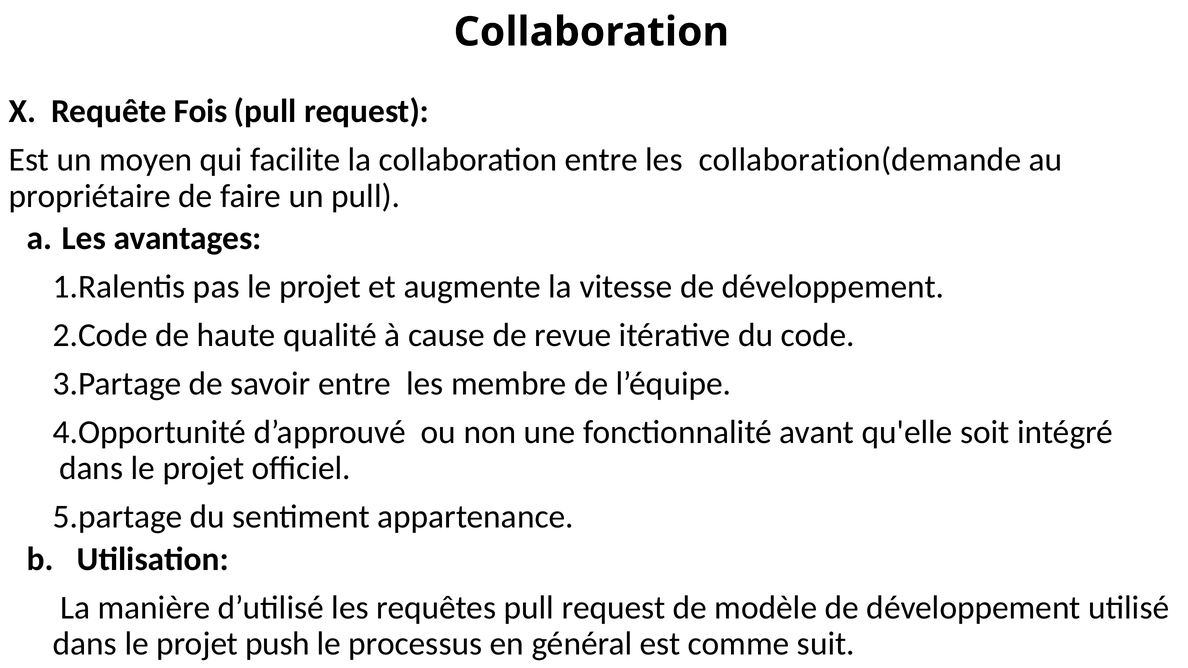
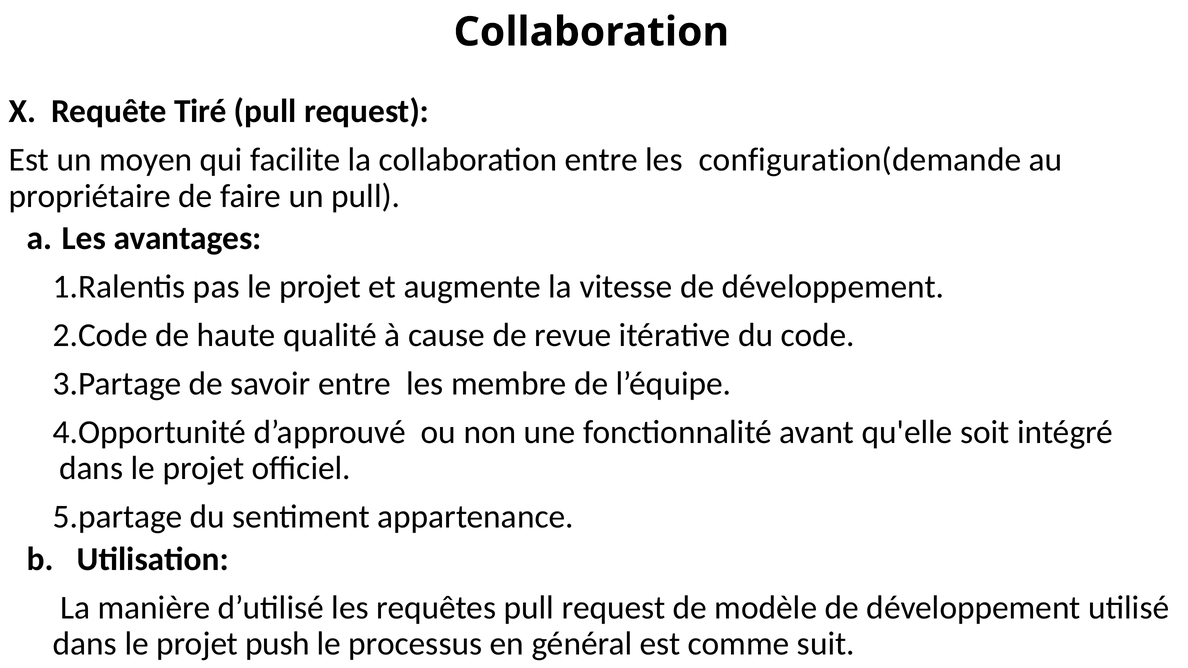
Fois: Fois -> Tiré
collaboration(demande: collaboration(demande -> configuration(demande
